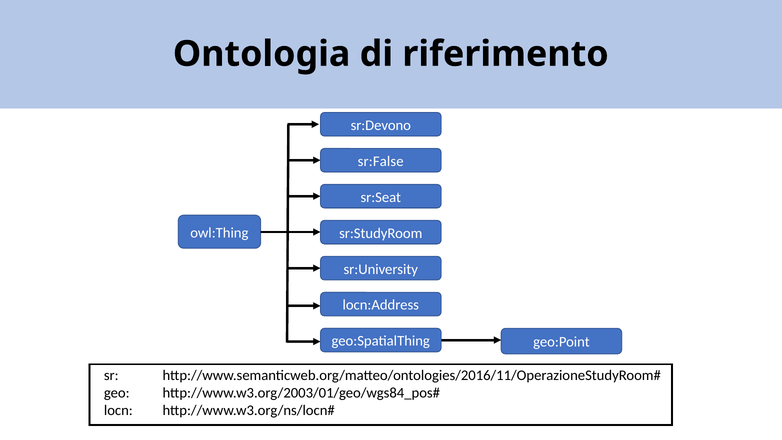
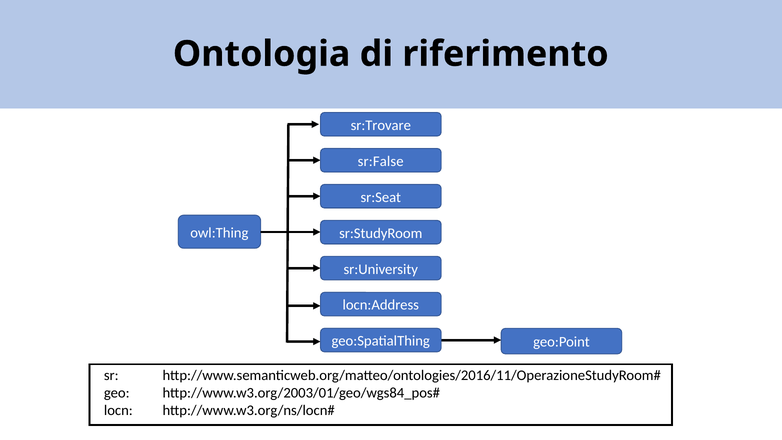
sr:Devono: sr:Devono -> sr:Trovare
